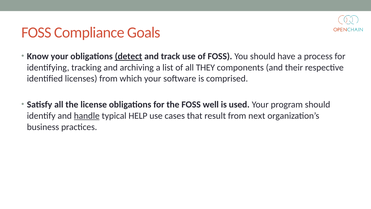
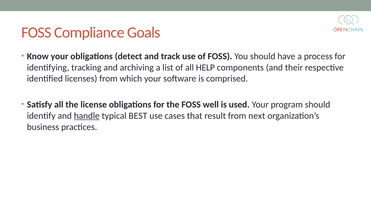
detect underline: present -> none
THEY: THEY -> HELP
HELP: HELP -> BEST
